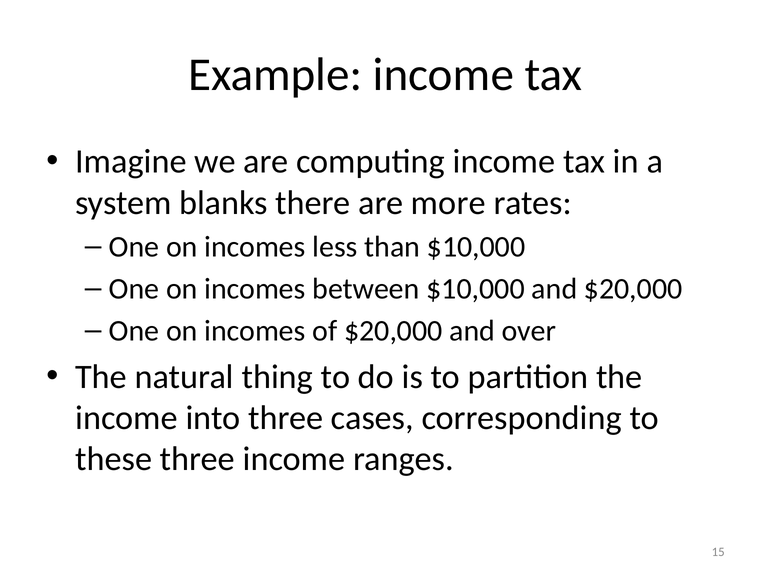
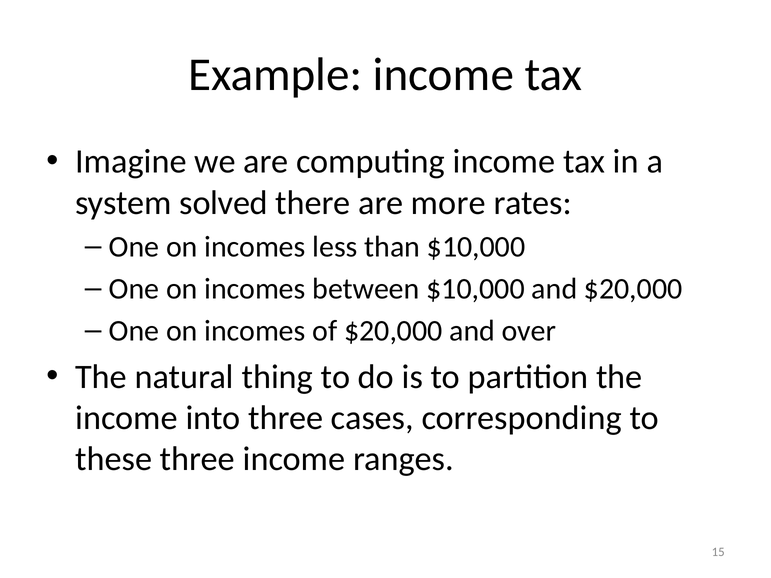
blanks: blanks -> solved
